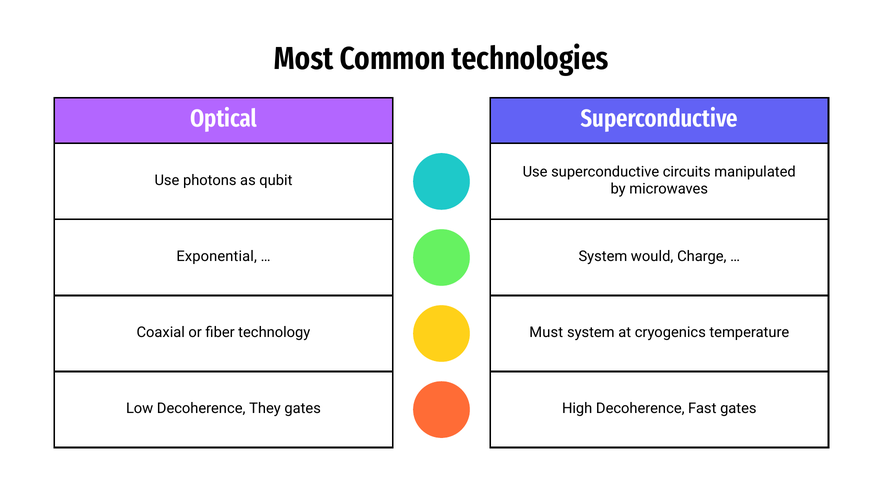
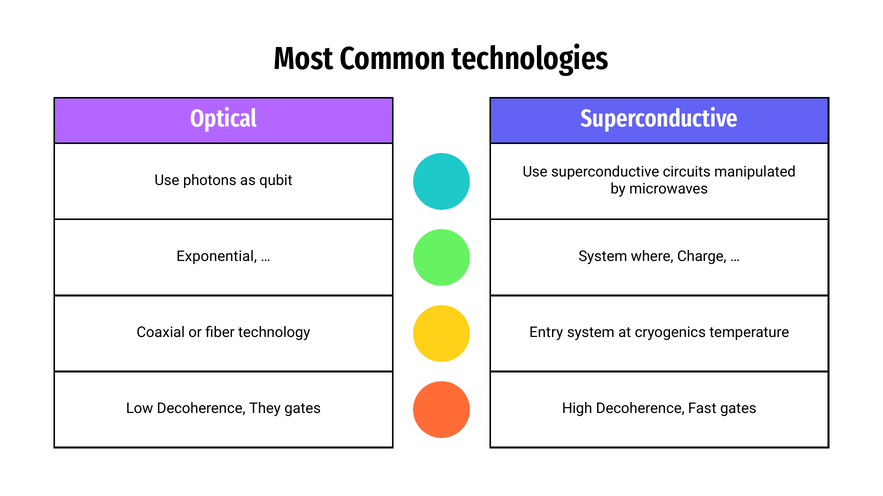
would: would -> where
Must: Must -> Entry
